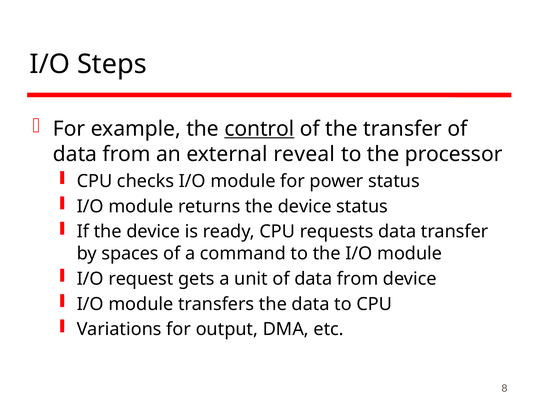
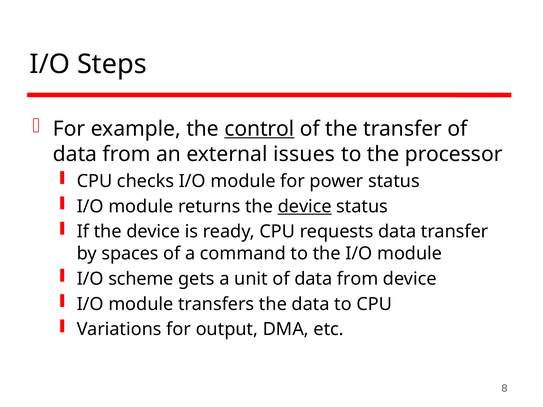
reveal: reveal -> issues
device at (305, 206) underline: none -> present
request: request -> scheme
